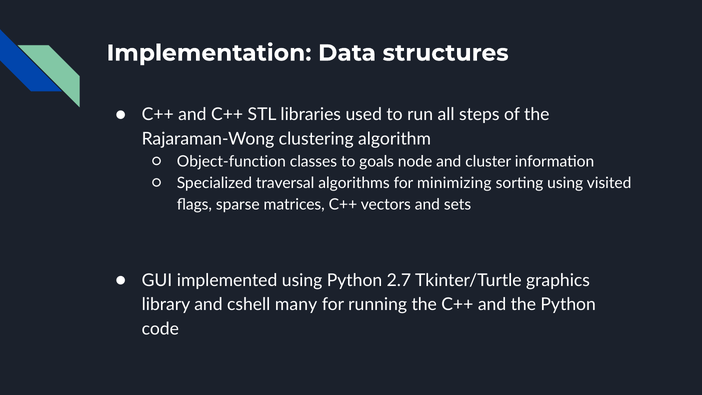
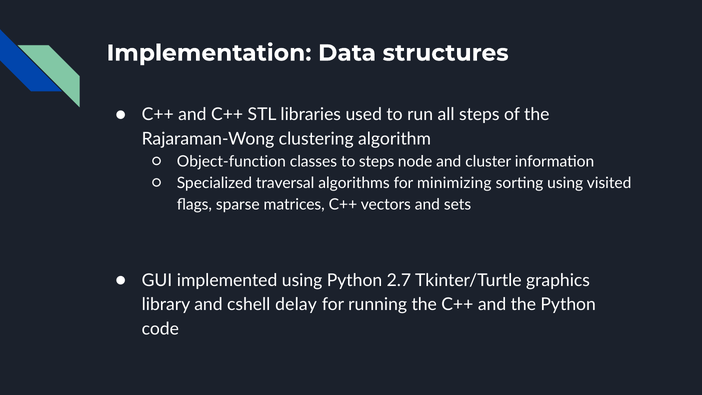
to goals: goals -> steps
many: many -> delay
